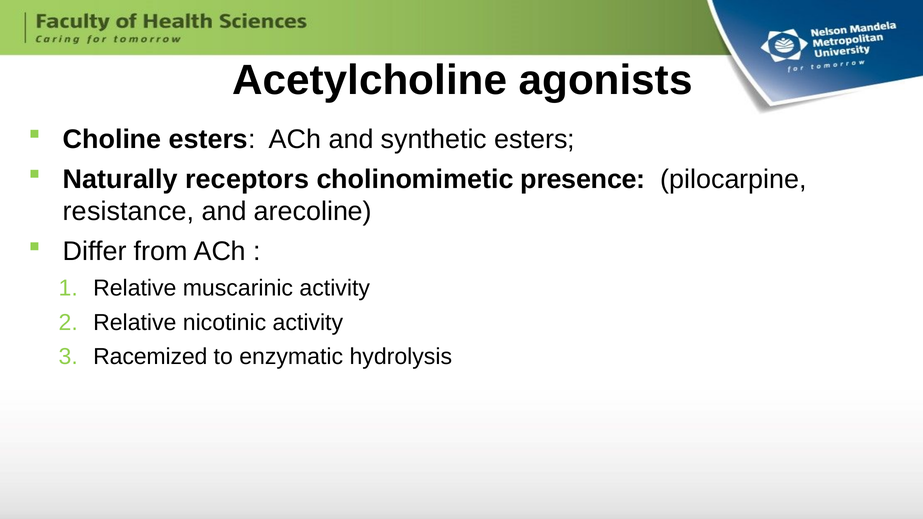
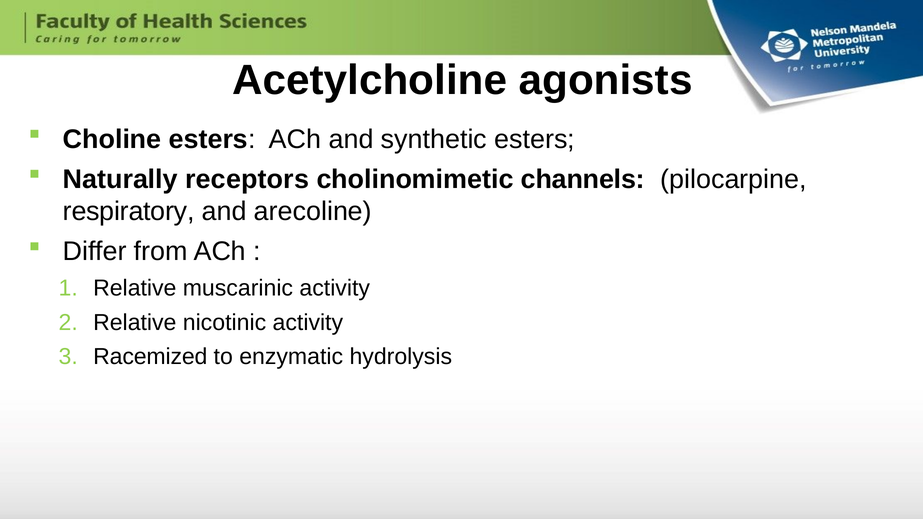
presence: presence -> channels
resistance: resistance -> respiratory
